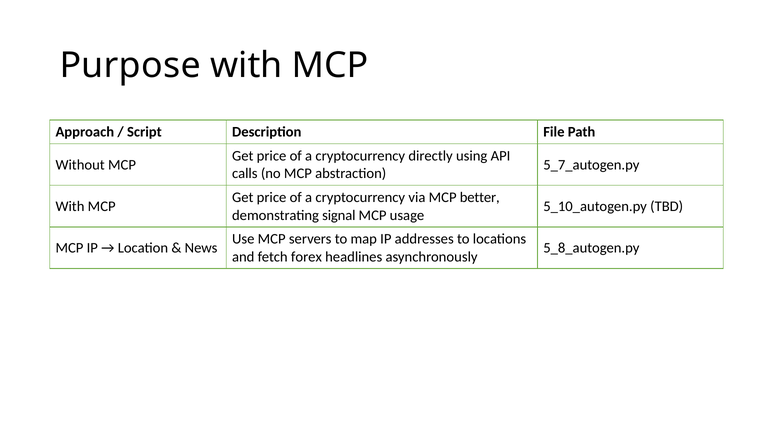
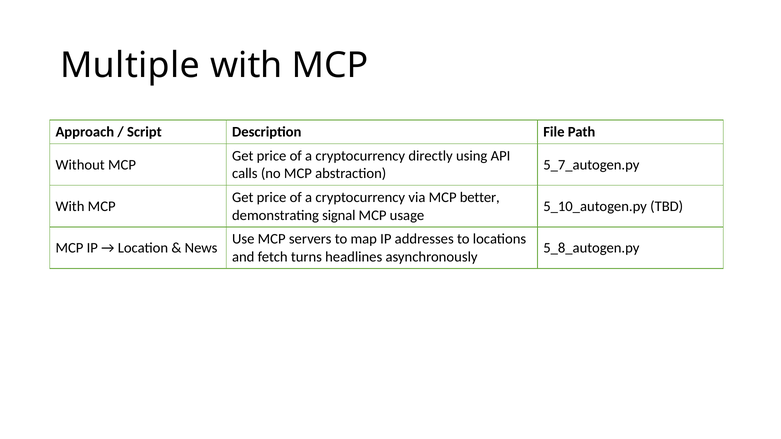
Purpose: Purpose -> Multiple
forex: forex -> turns
